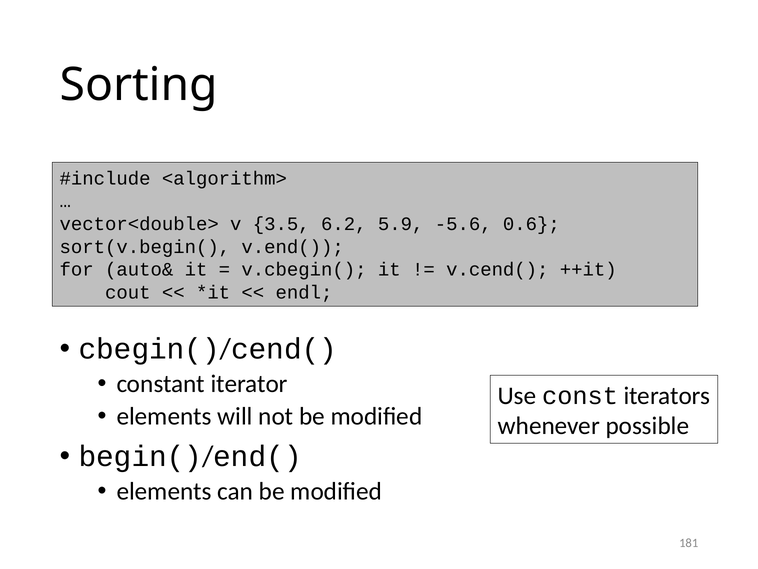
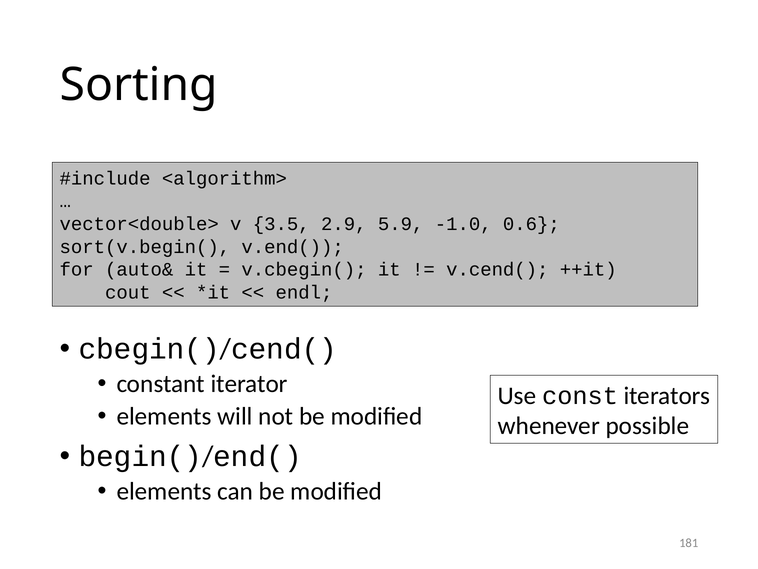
6.2: 6.2 -> 2.9
-5.6: -5.6 -> -1.0
